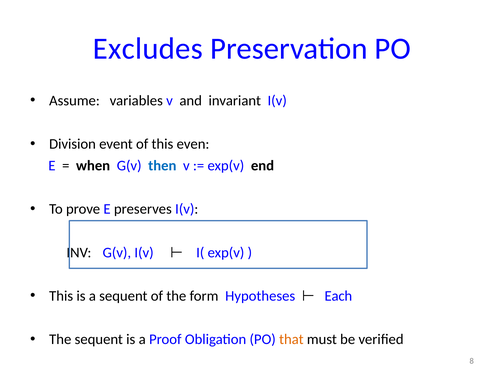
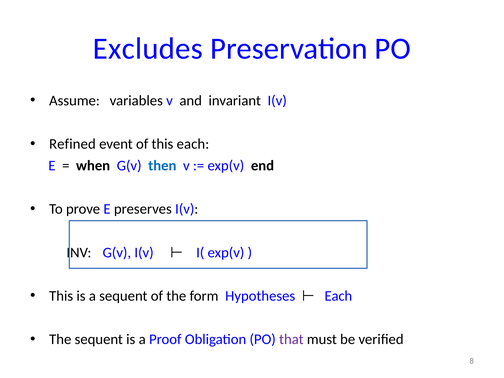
Division: Division -> Refined
this even: even -> each
that colour: orange -> purple
